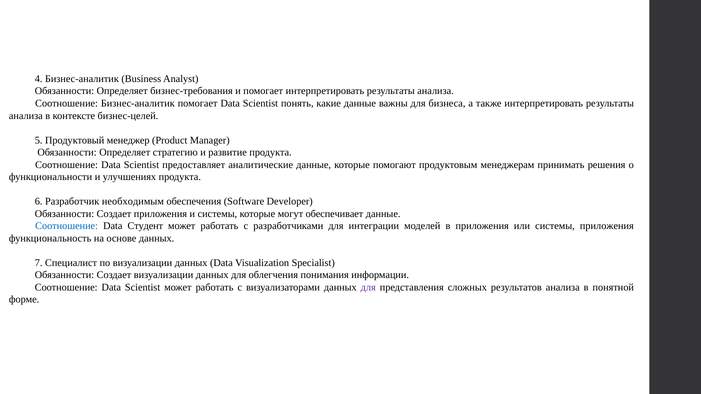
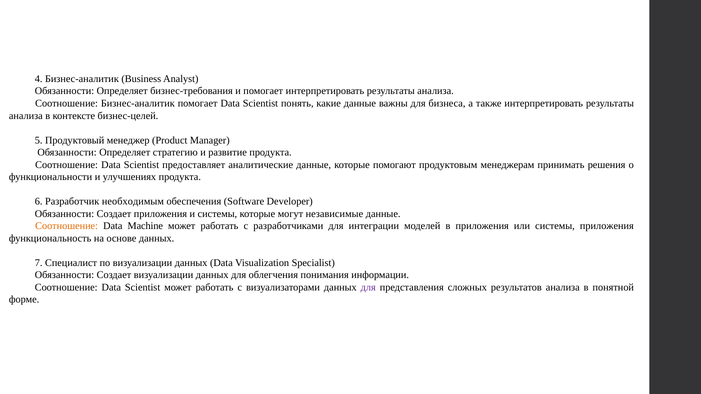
обеспечивает: обеспечивает -> независимые
Соотношение at (67, 226) colour: blue -> orange
Студент: Студент -> Machine
